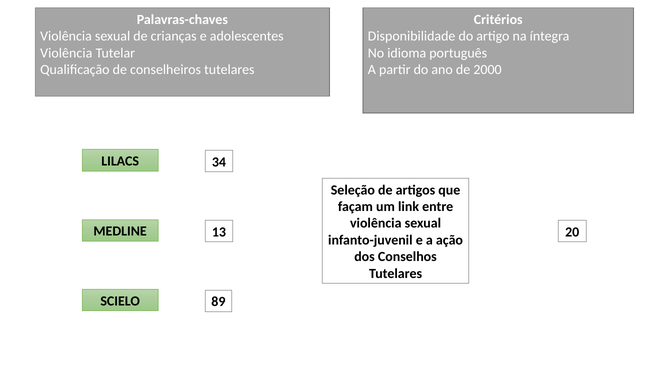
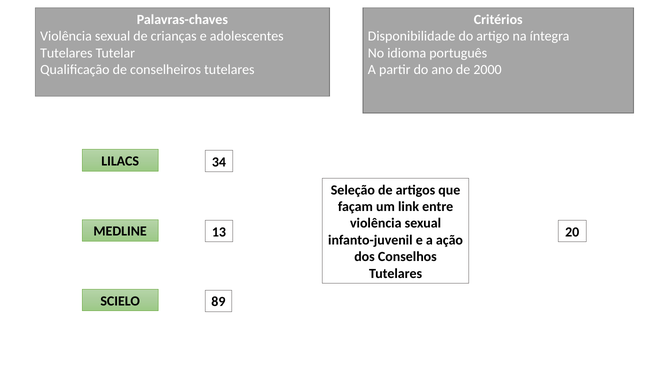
Violência at (66, 53): Violência -> Tutelares
